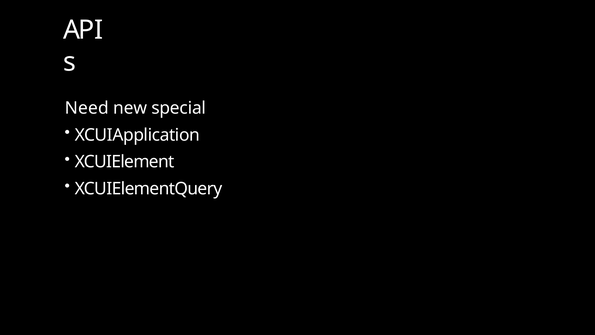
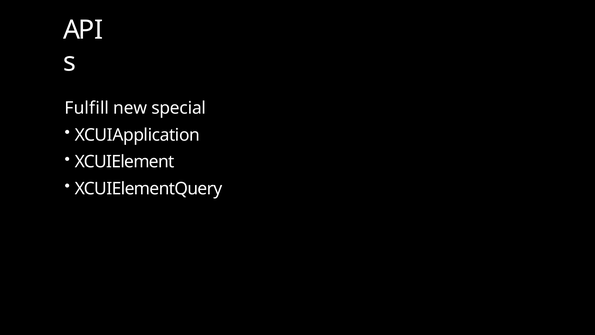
Need: Need -> Fulfill
